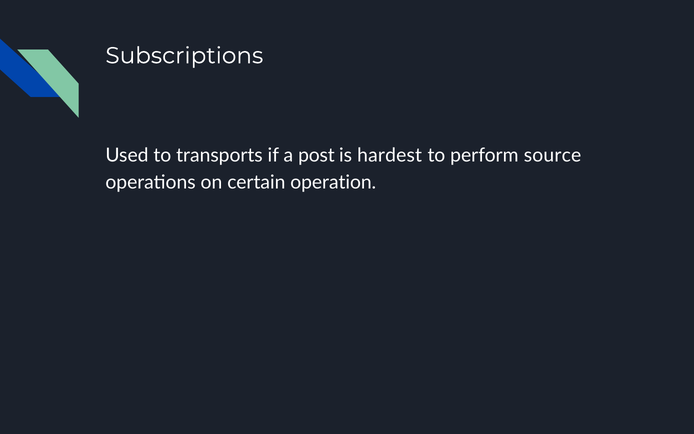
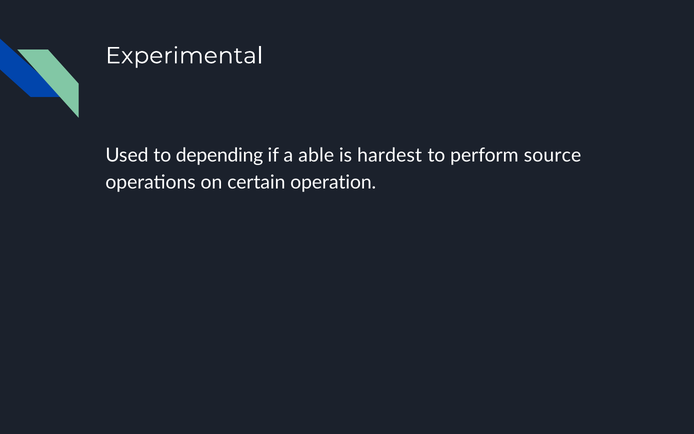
Subscriptions: Subscriptions -> Experimental
transports: transports -> depending
post: post -> able
